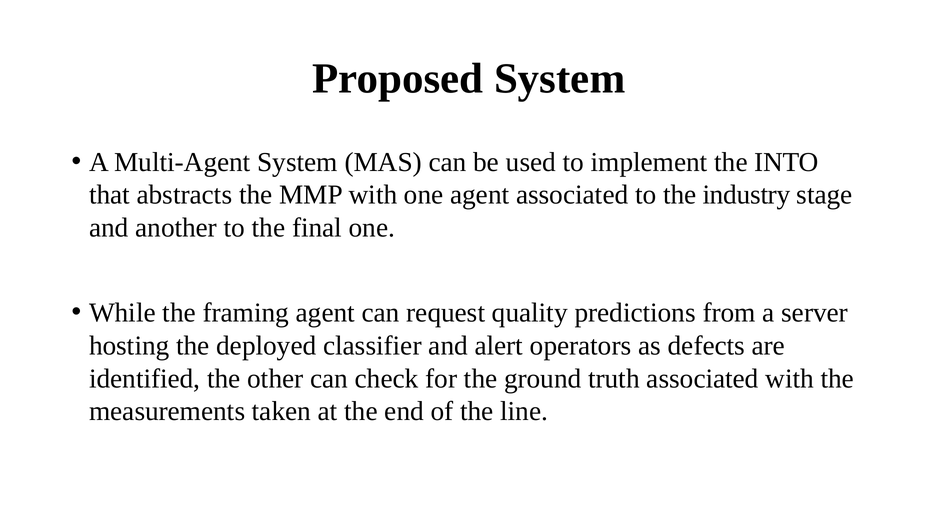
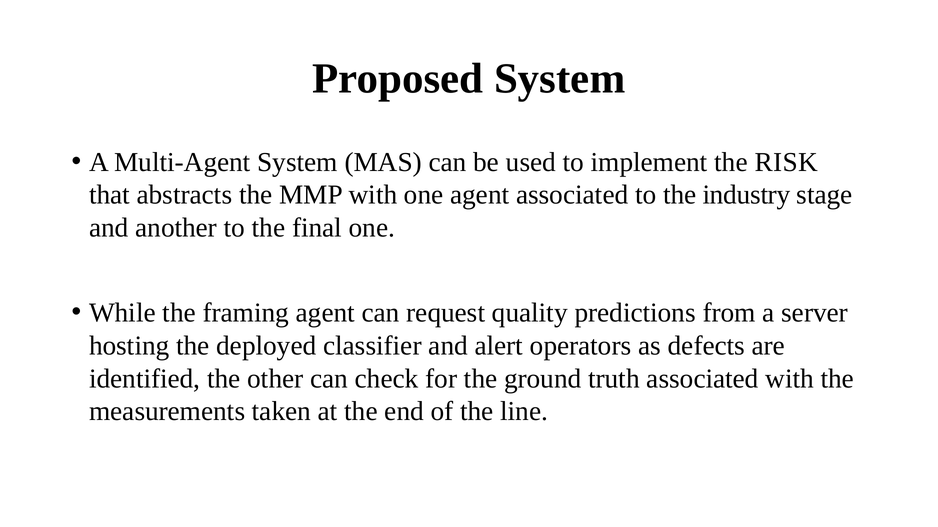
INTO: INTO -> RISK
